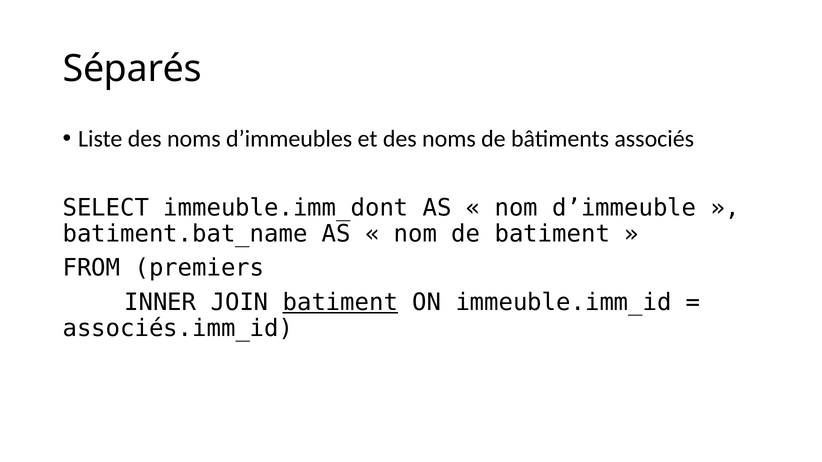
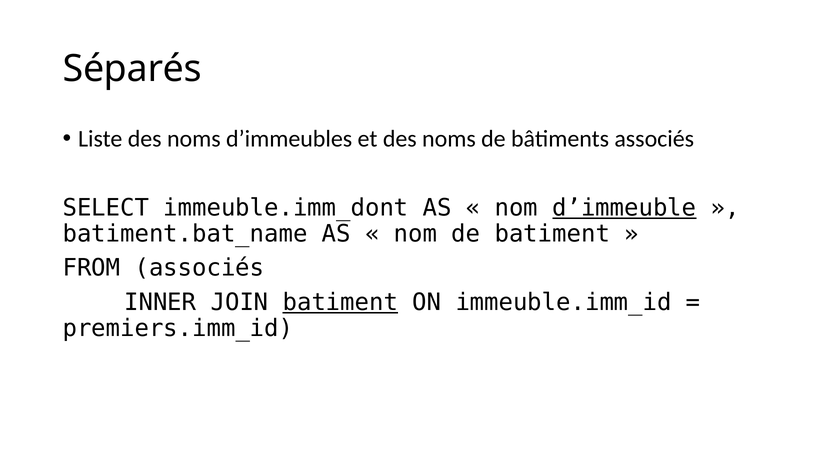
d’immeuble underline: none -> present
FROM premiers: premiers -> associés
associés.imm_id: associés.imm_id -> premiers.imm_id
